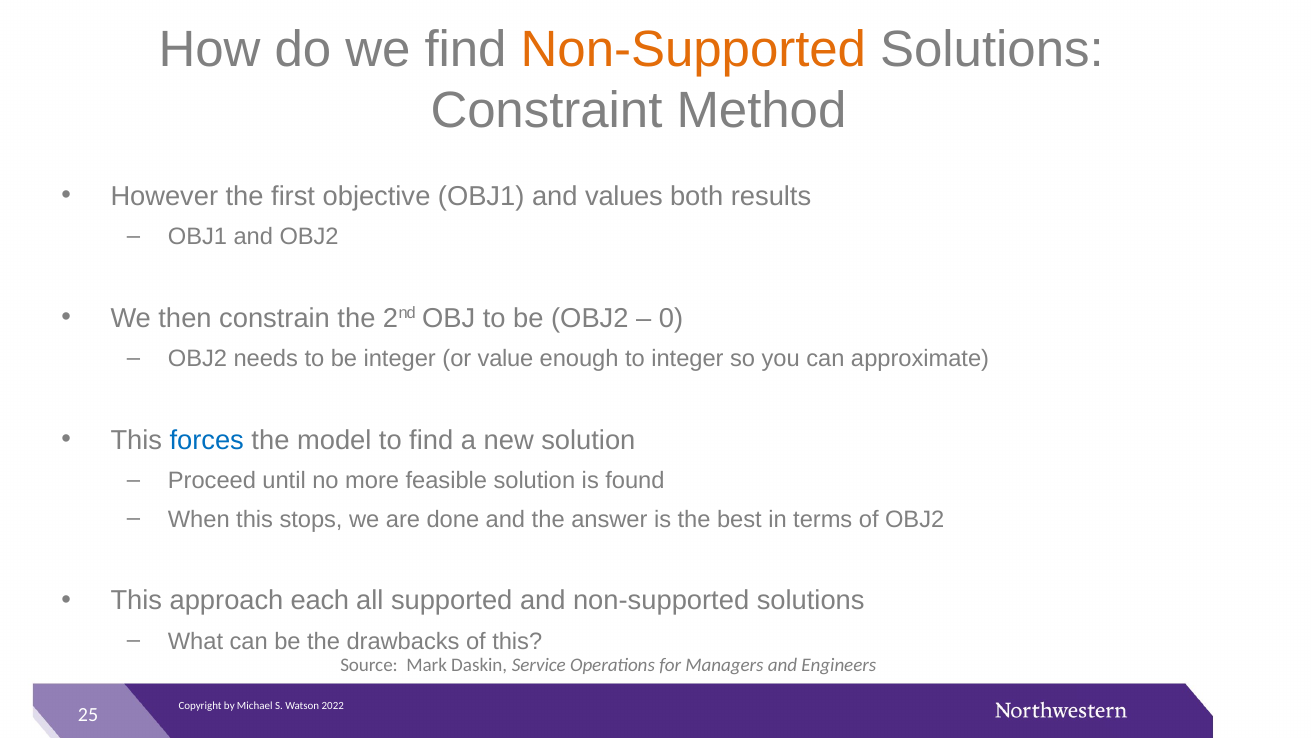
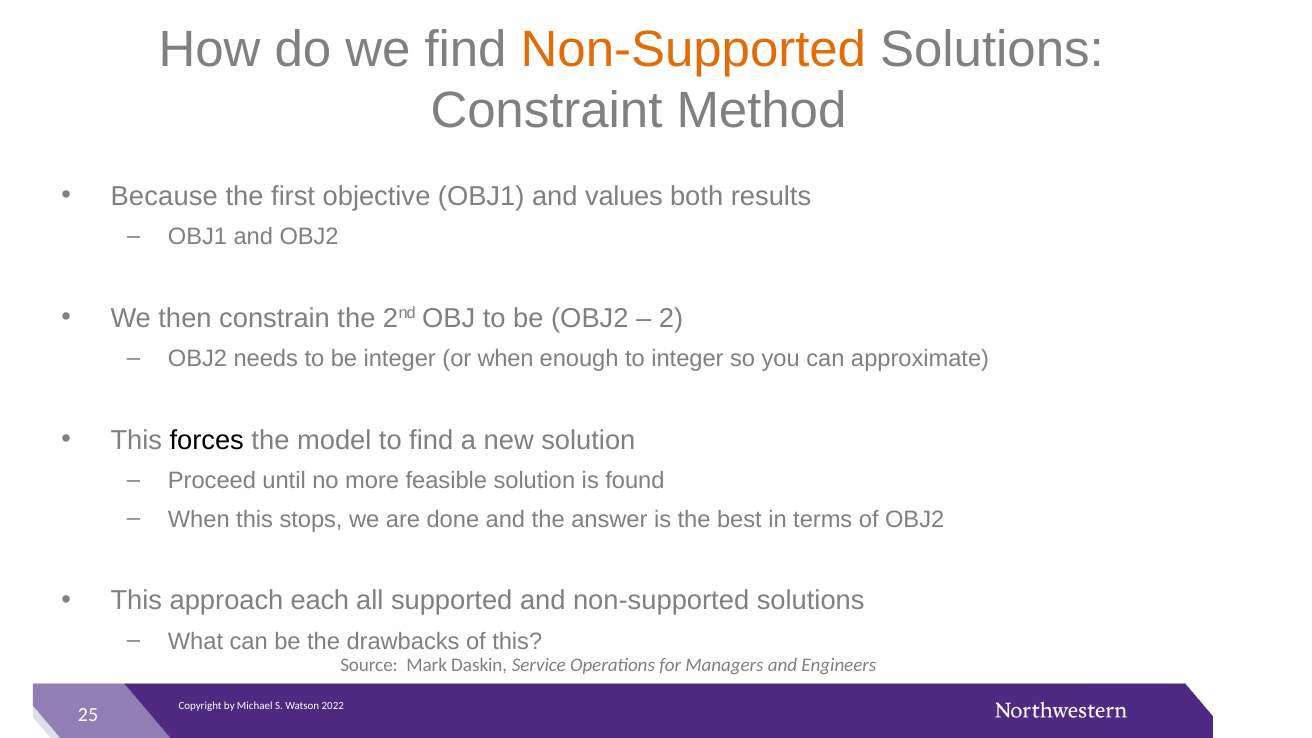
However: However -> Because
0: 0 -> 2
or value: value -> when
forces colour: blue -> black
